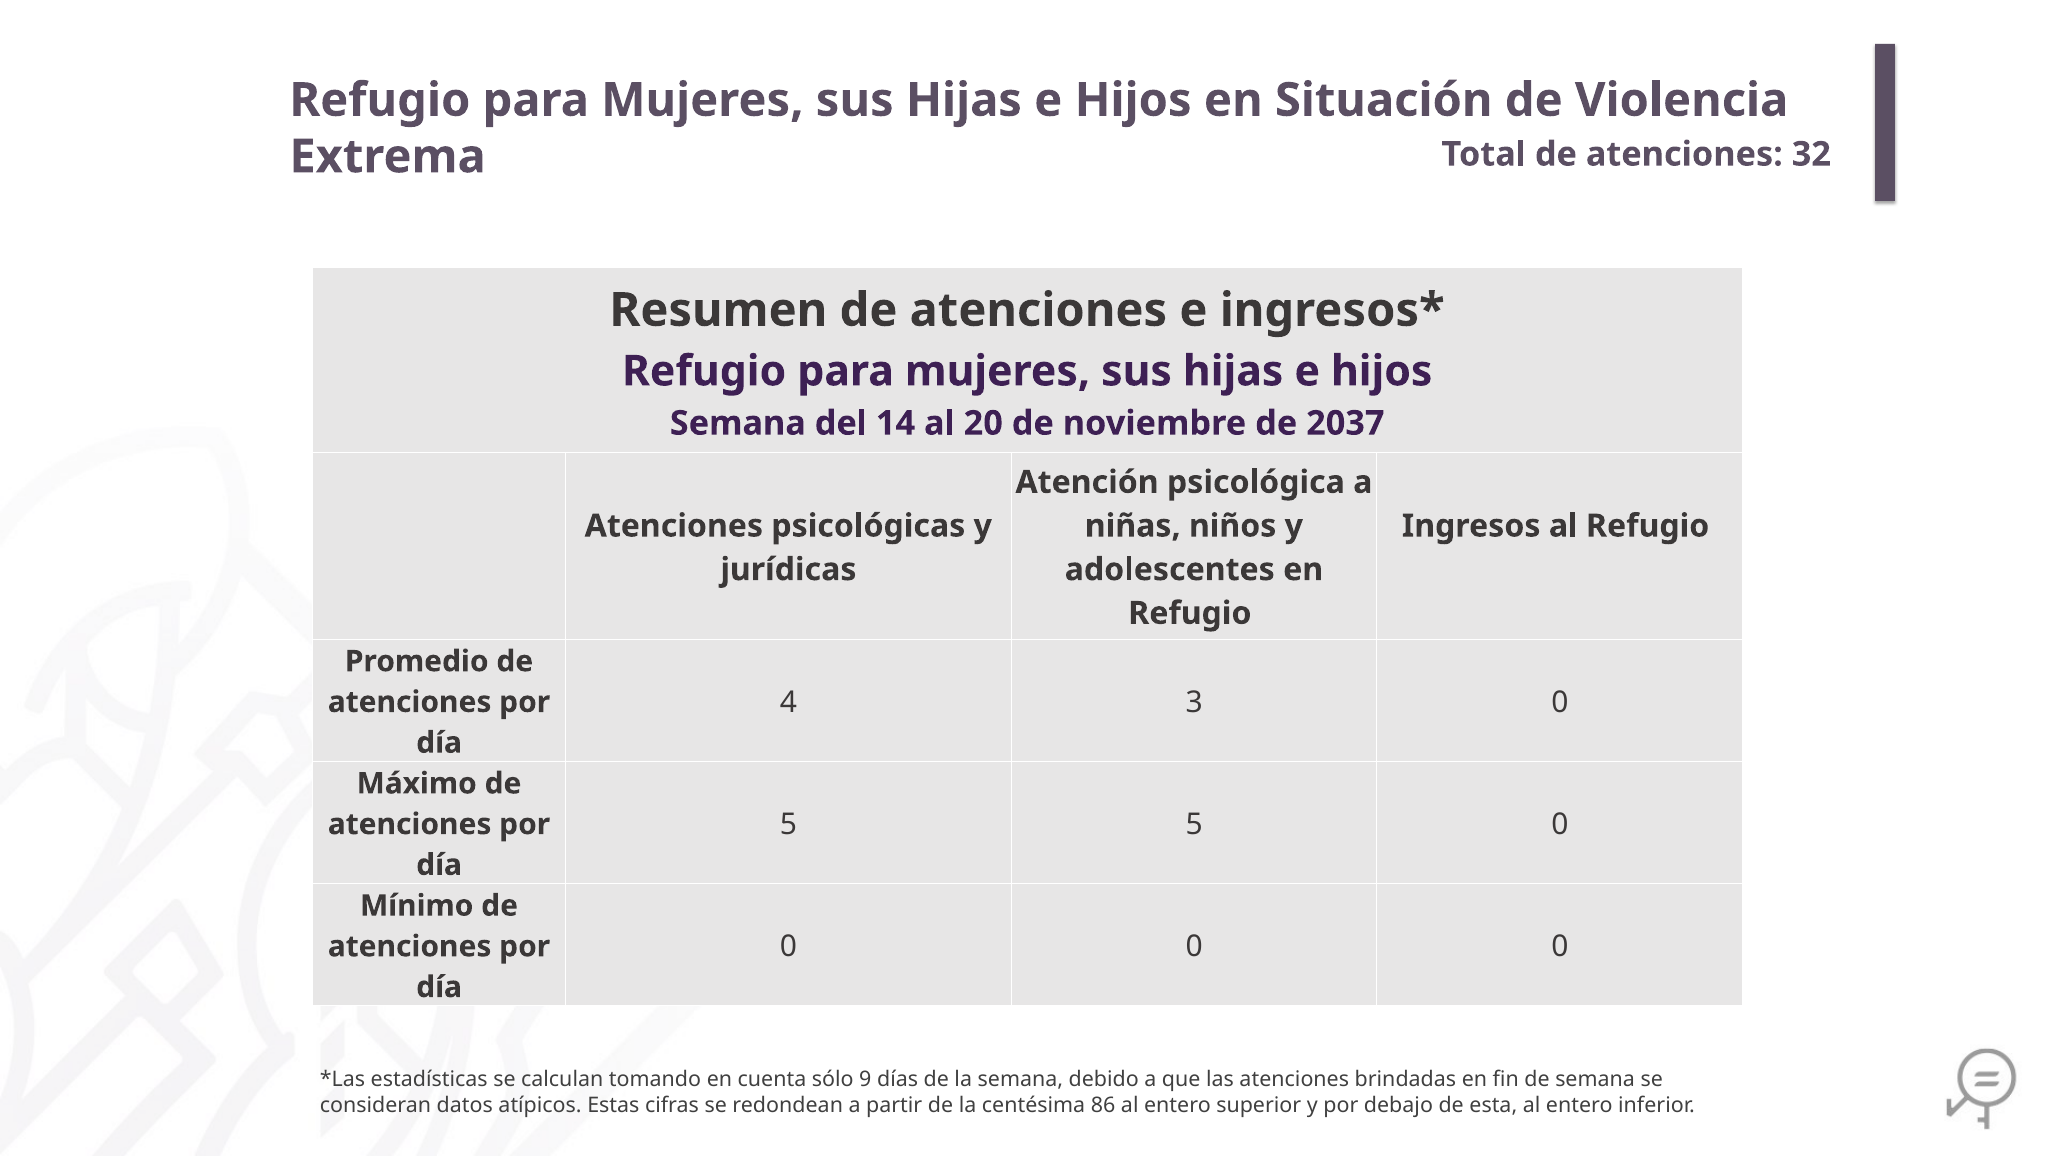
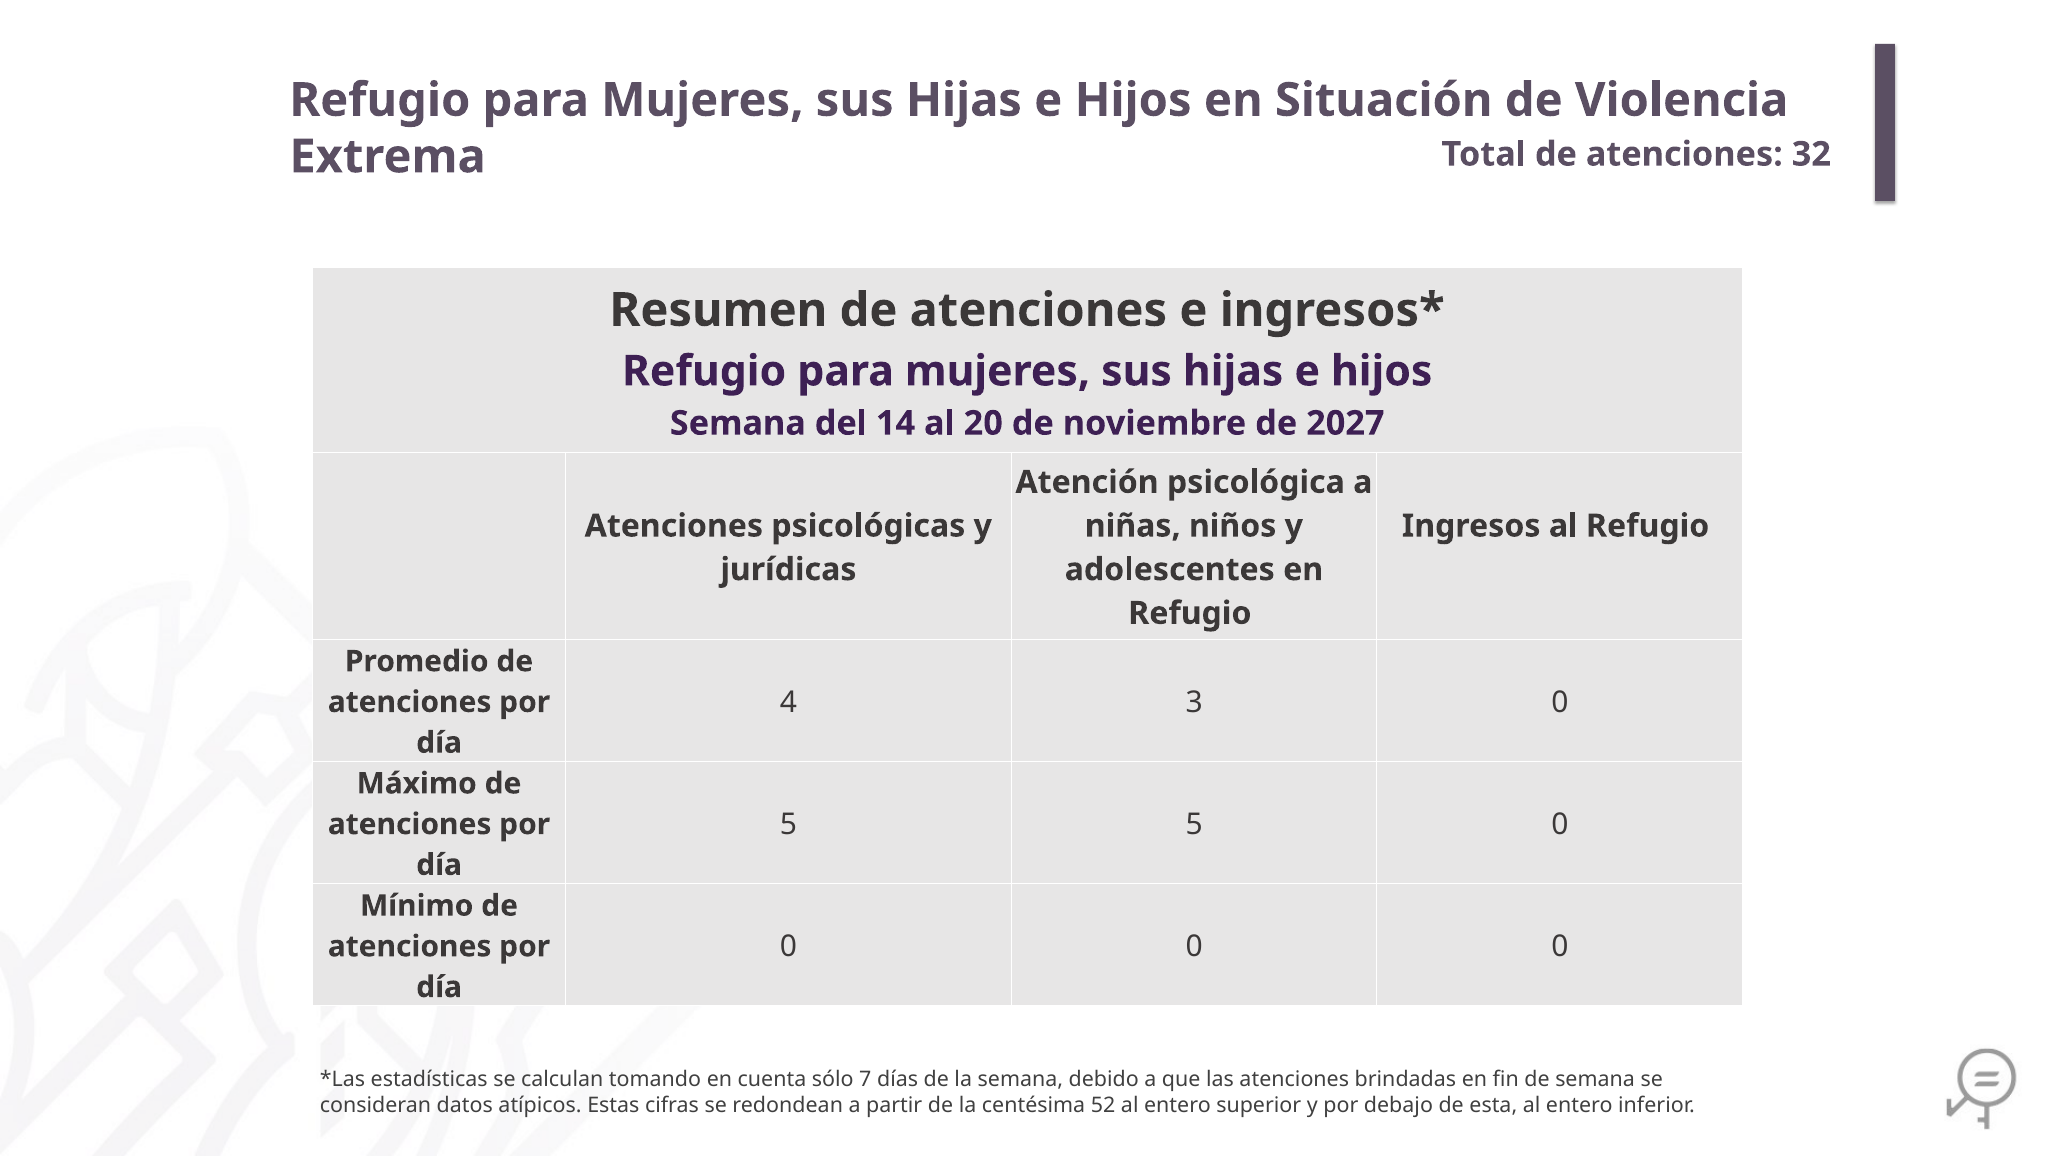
2037: 2037 -> 2027
9: 9 -> 7
86: 86 -> 52
